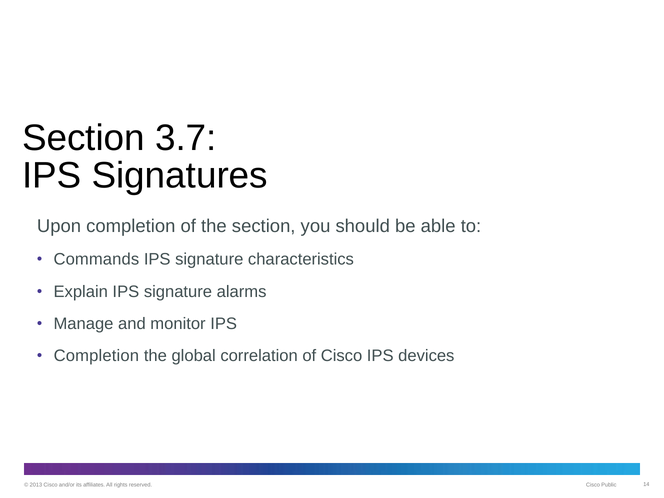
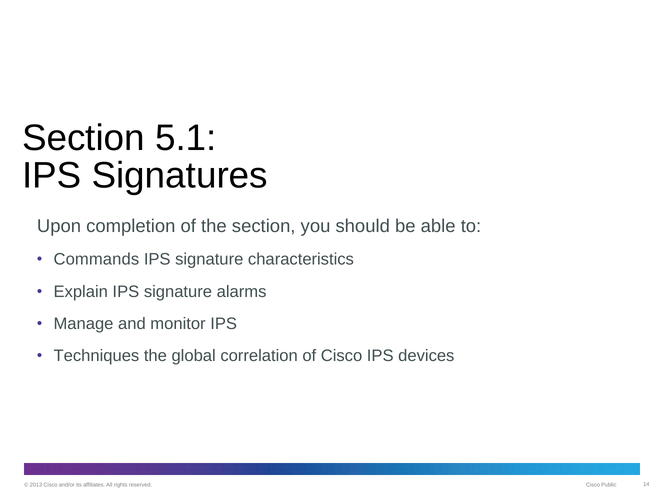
3.7: 3.7 -> 5.1
Completion at (96, 356): Completion -> Techniques
